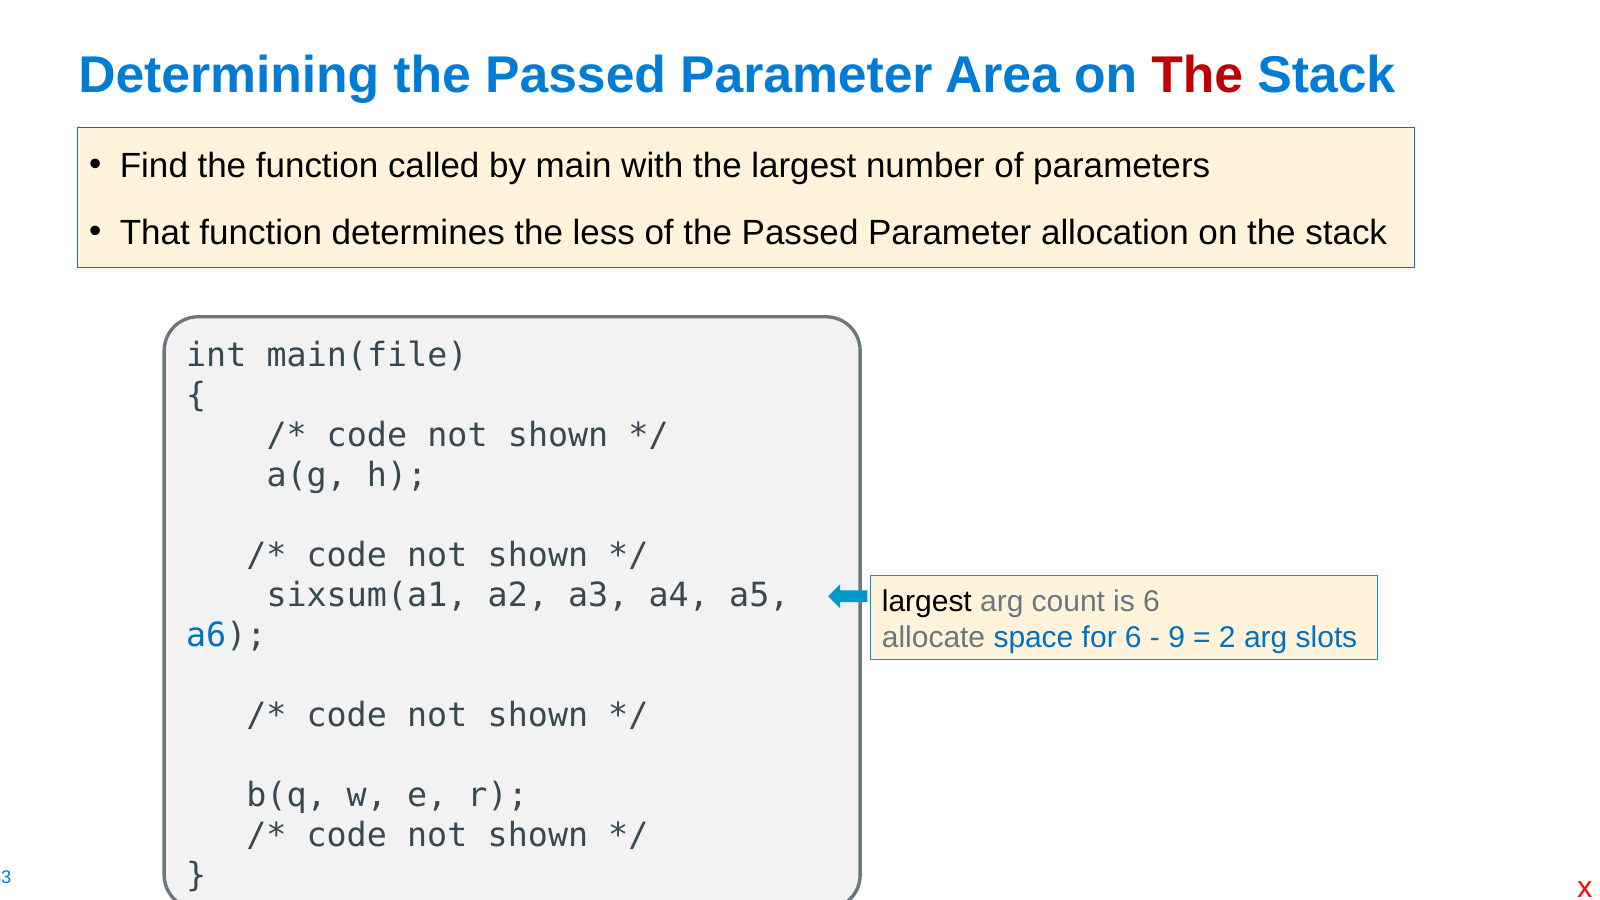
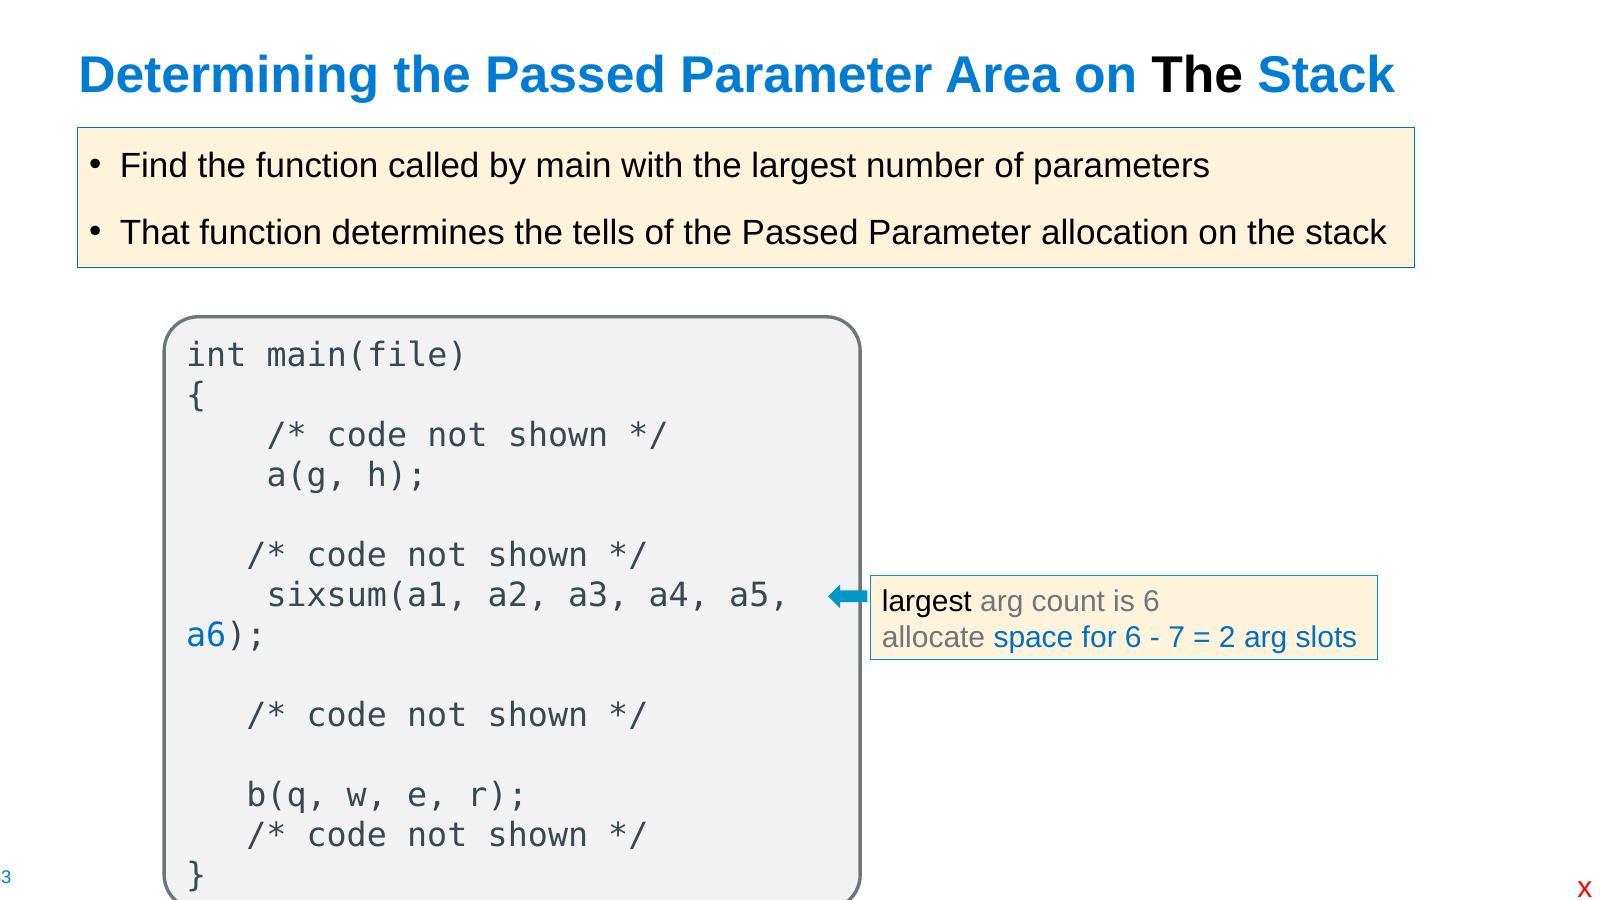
The at (1197, 75) colour: red -> black
less: less -> tells
9: 9 -> 7
